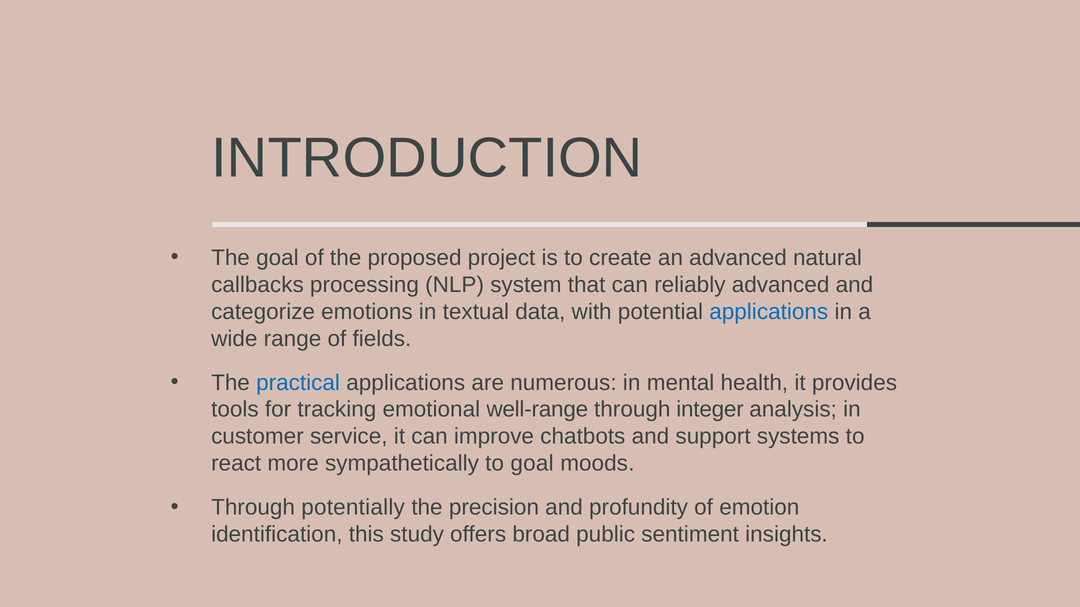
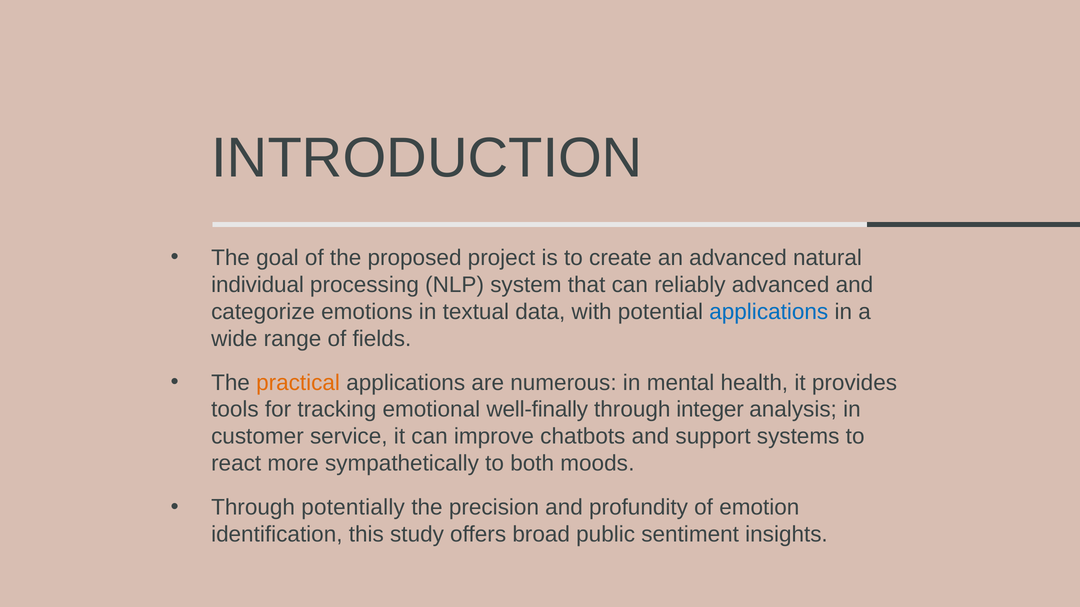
callbacks: callbacks -> individual
practical colour: blue -> orange
well-range: well-range -> well-finally
to goal: goal -> both
